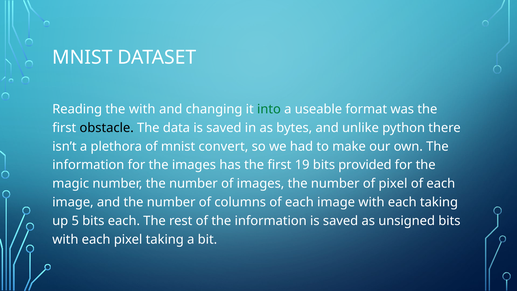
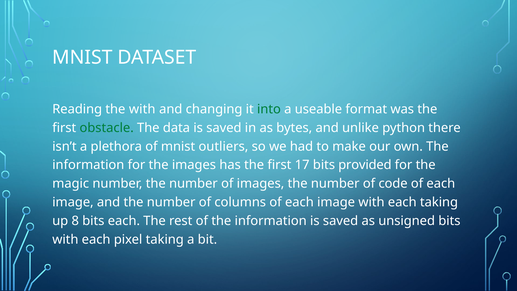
obstacle colour: black -> green
convert: convert -> outliers
19: 19 -> 17
of pixel: pixel -> code
5: 5 -> 8
